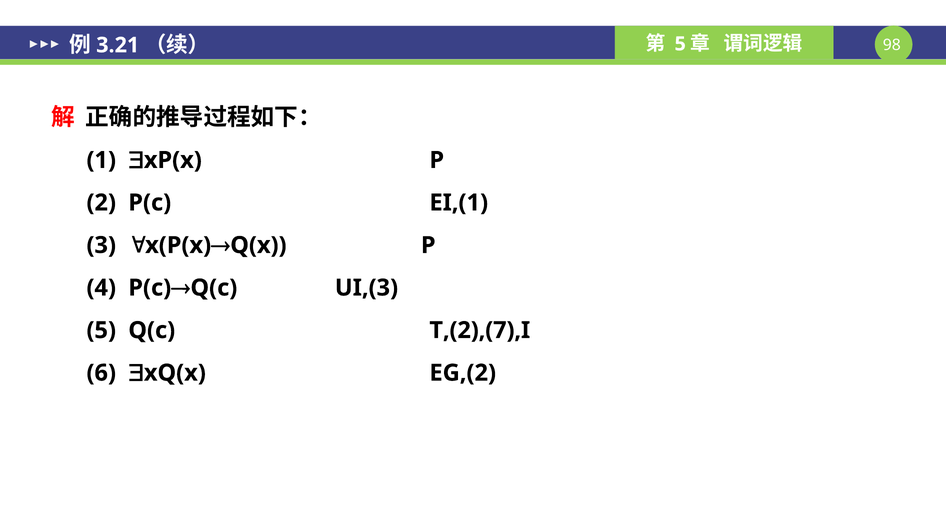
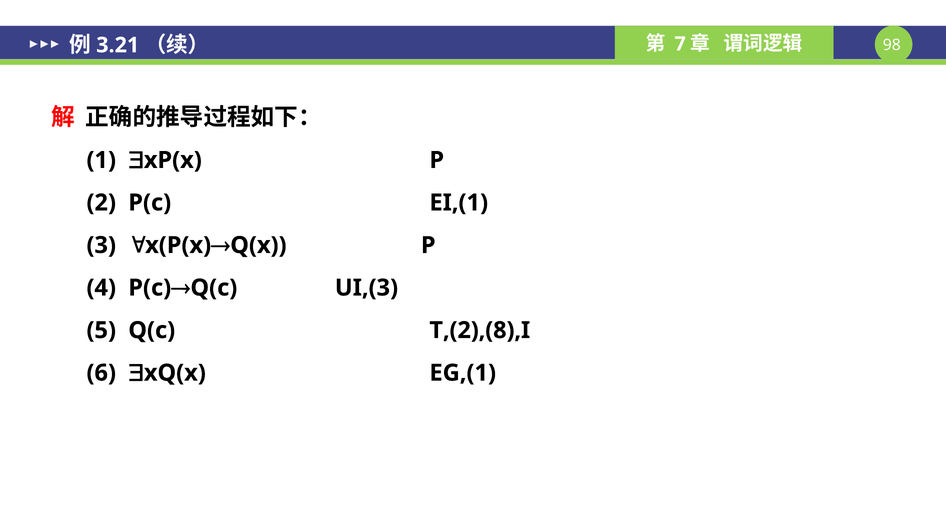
5 at (680, 44): 5 -> 7
T,(2),(7),I: T,(2),(7),I -> T,(2),(8),I
EG,(2: EG,(2 -> EG,(1
